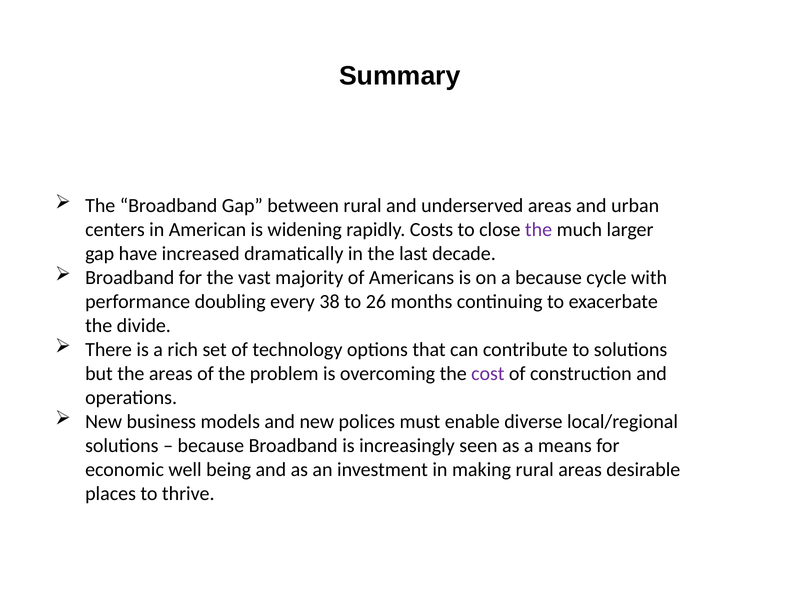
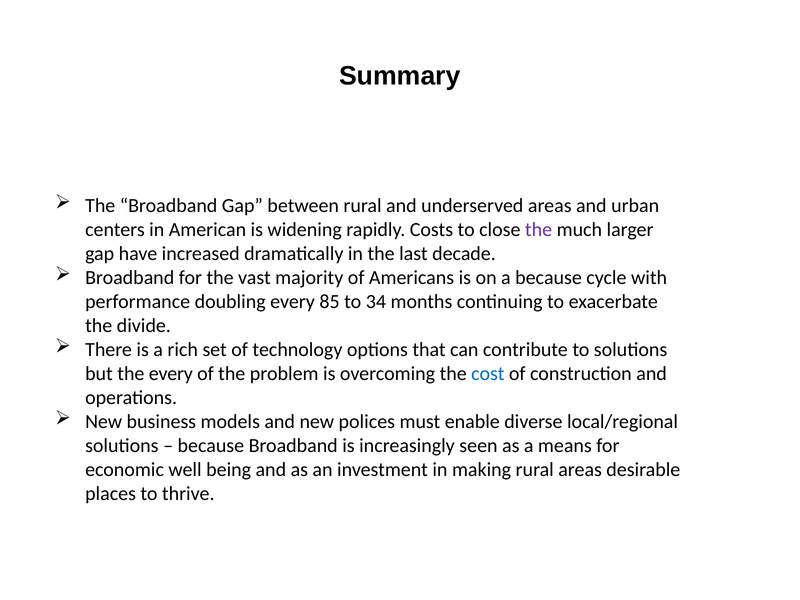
38: 38 -> 85
26: 26 -> 34
the areas: areas -> every
cost colour: purple -> blue
